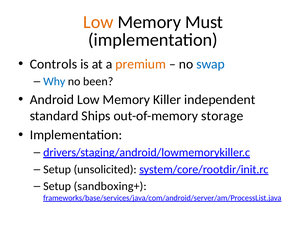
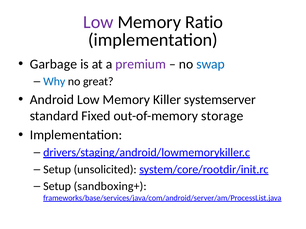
Low at (98, 22) colour: orange -> purple
Must: Must -> Ratio
Controls: Controls -> Garbage
premium colour: orange -> purple
been: been -> great
independent: independent -> systemserver
Ships: Ships -> Fixed
